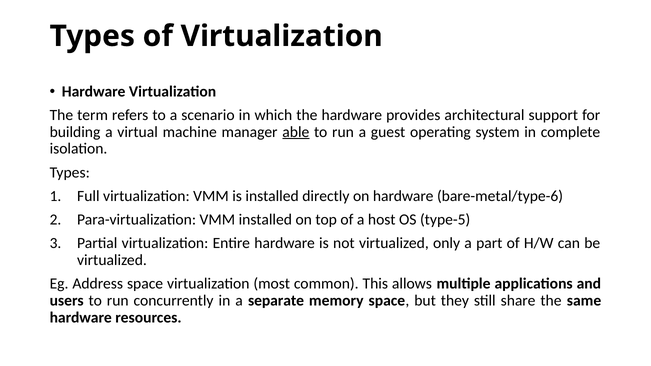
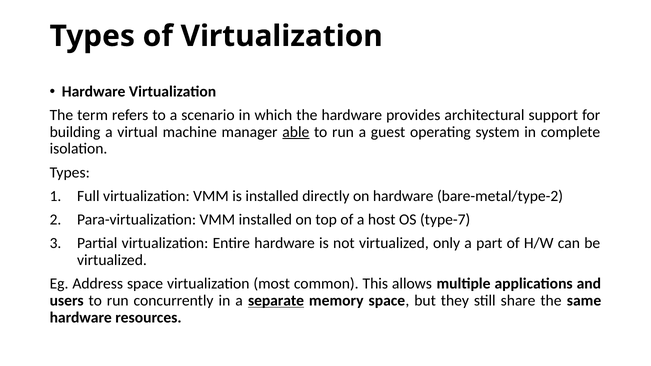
bare-metal/type-6: bare-metal/type-6 -> bare-metal/type-2
type-5: type-5 -> type-7
separate underline: none -> present
